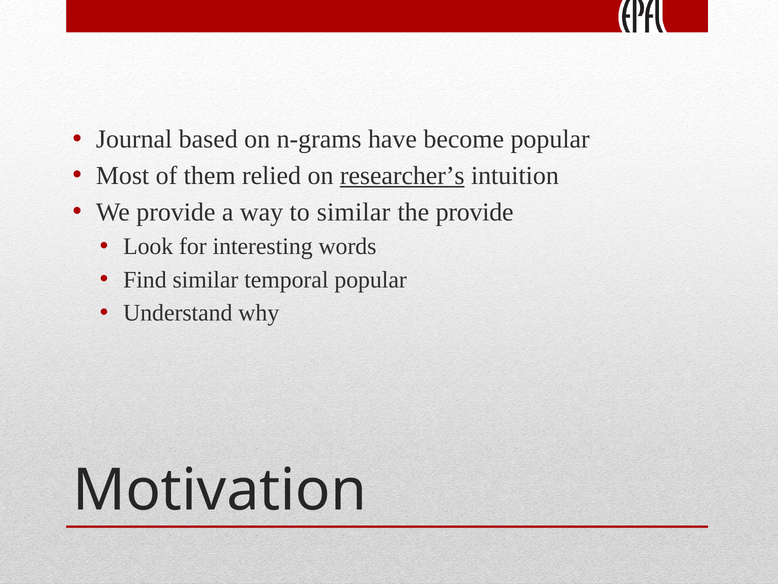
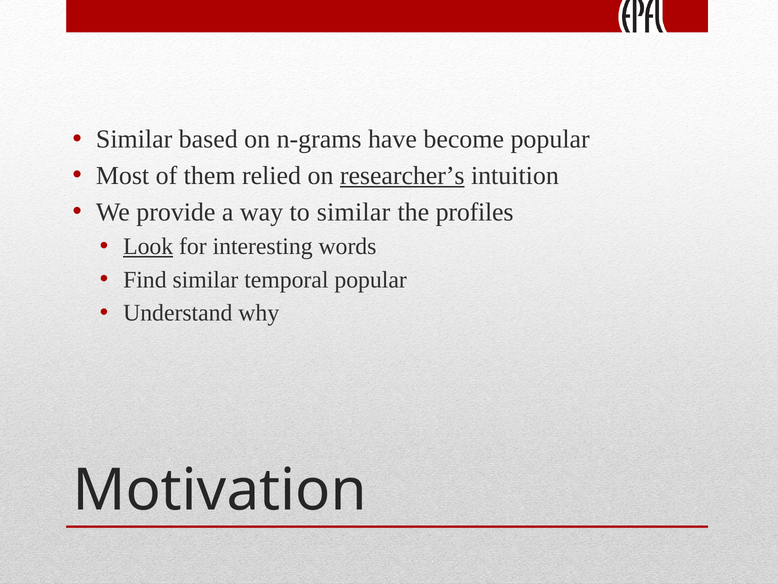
Journal at (134, 139): Journal -> Similar
the provide: provide -> profiles
Look underline: none -> present
